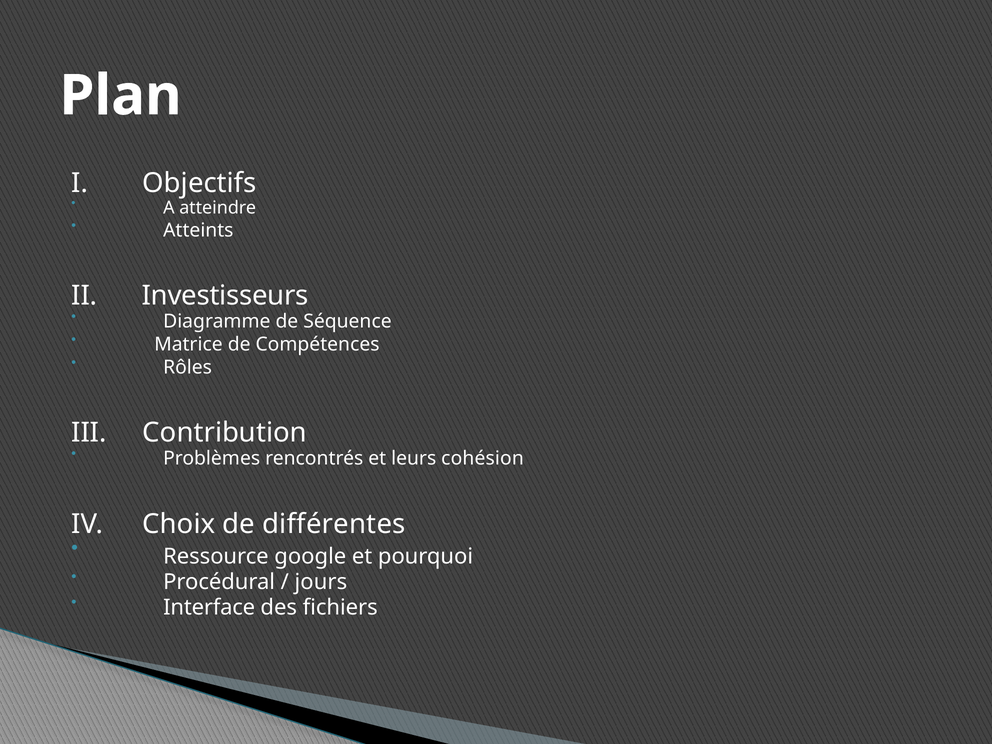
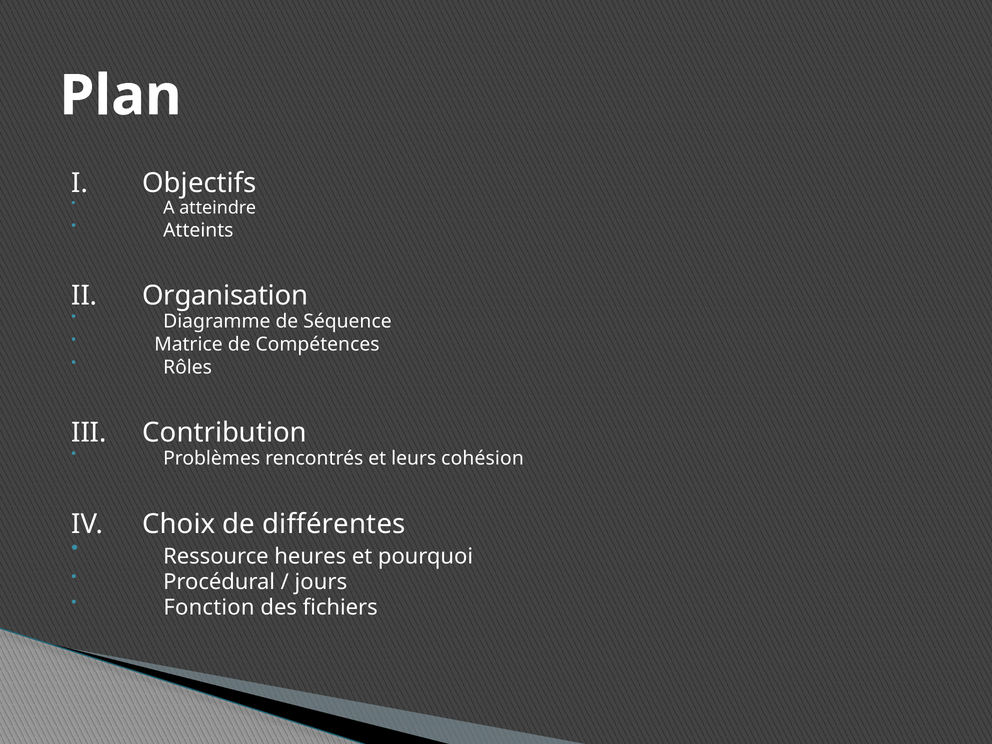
Investisseurs: Investisseurs -> Organisation
google: google -> heures
Interface: Interface -> Fonction
